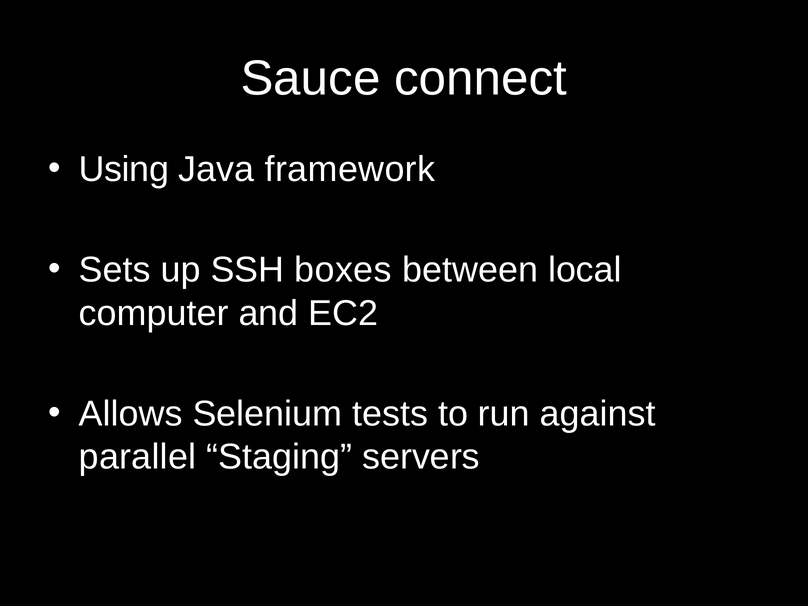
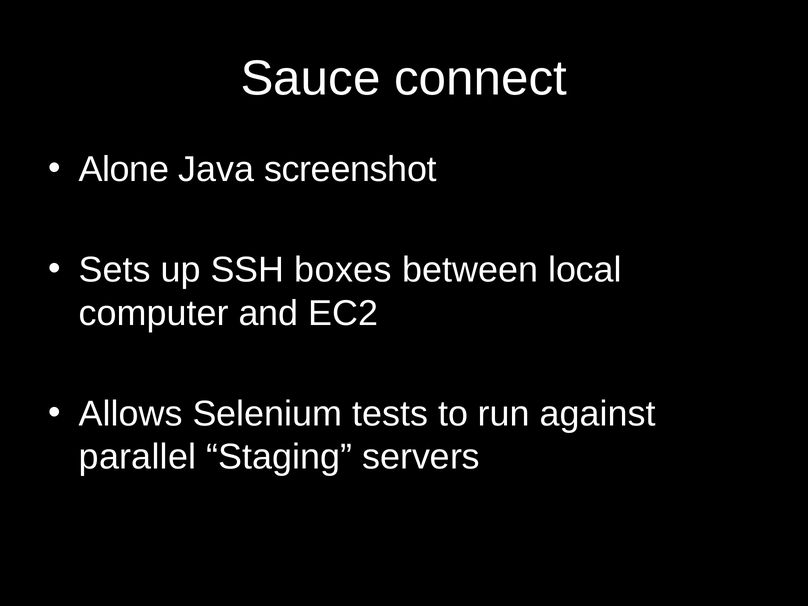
Using: Using -> Alone
framework: framework -> screenshot
